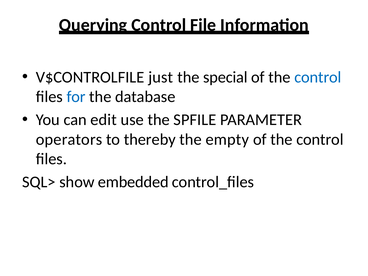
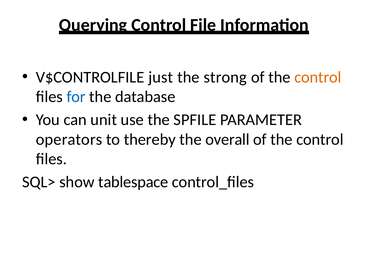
special: special -> strong
control at (318, 77) colour: blue -> orange
edit: edit -> unit
empty: empty -> overall
embedded: embedded -> tablespace
